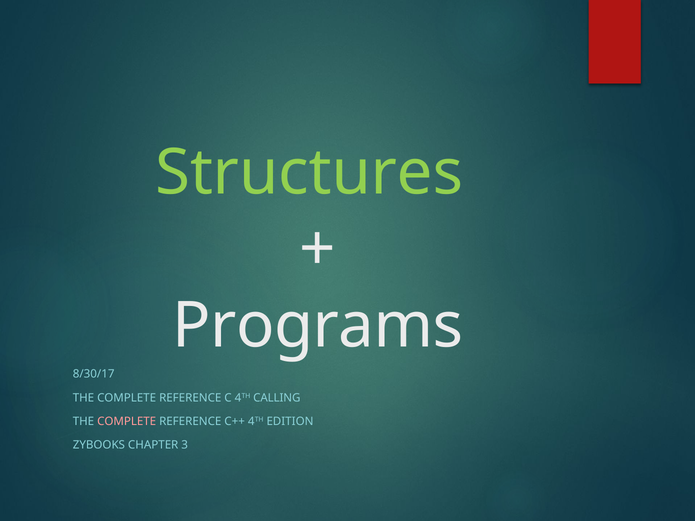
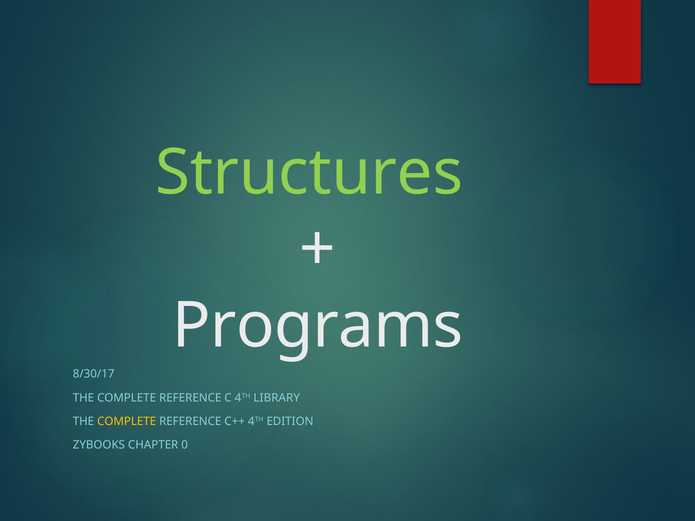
CALLING: CALLING -> LIBRARY
COMPLETE at (127, 421) colour: pink -> yellow
3: 3 -> 0
